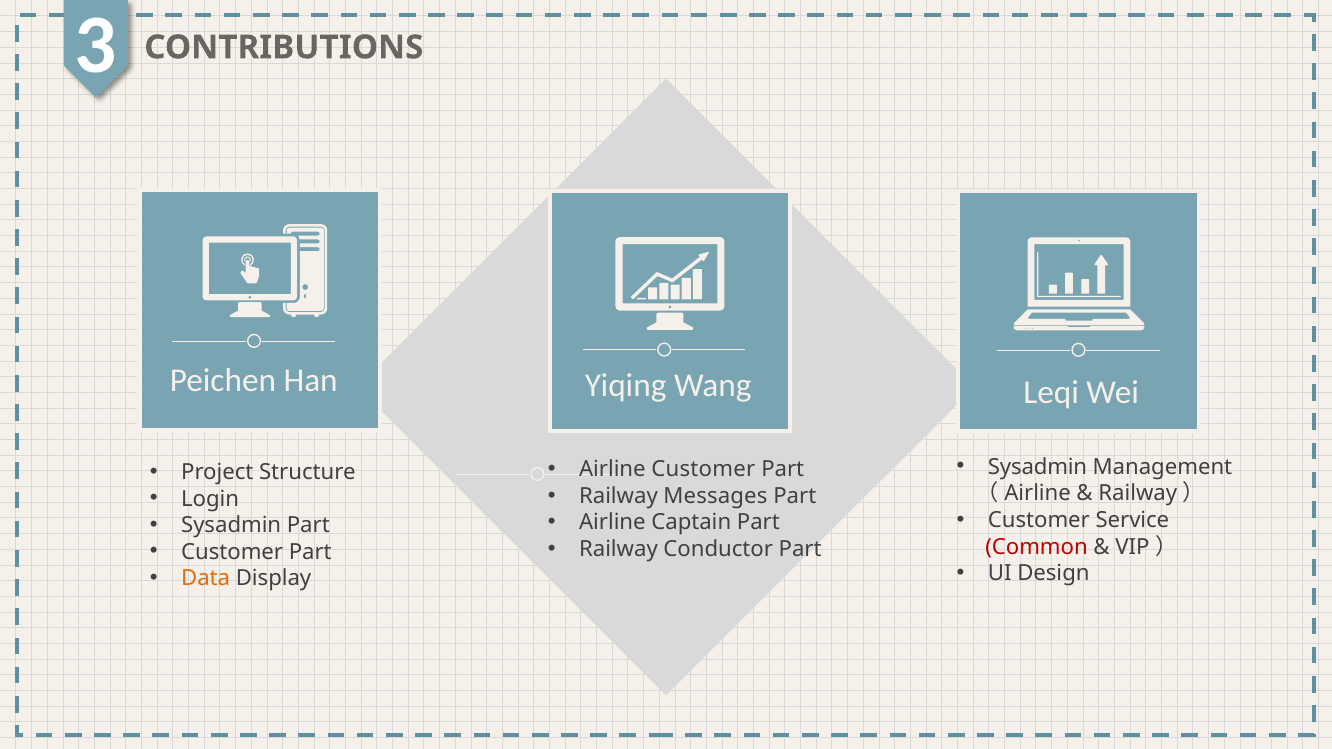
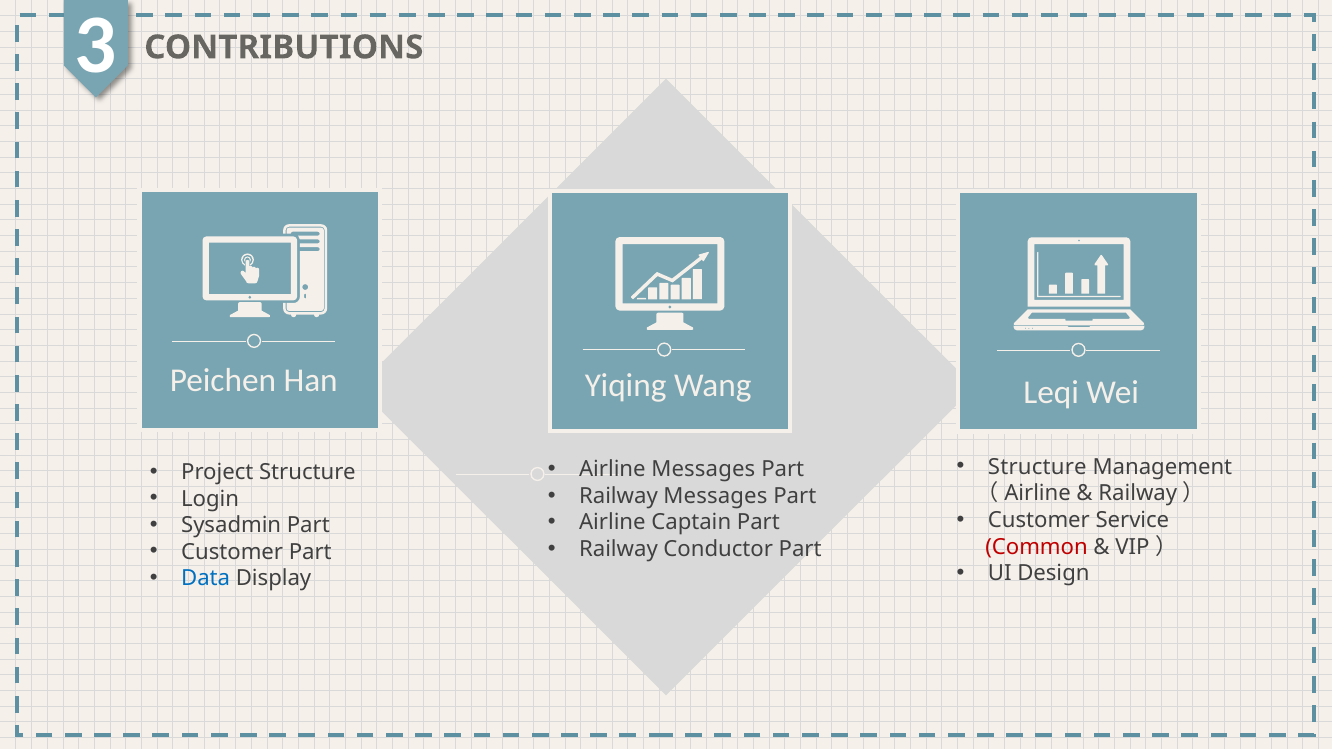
Sysadmin at (1038, 467): Sysadmin -> Structure
Airline Customer: Customer -> Messages
Data colour: orange -> blue
